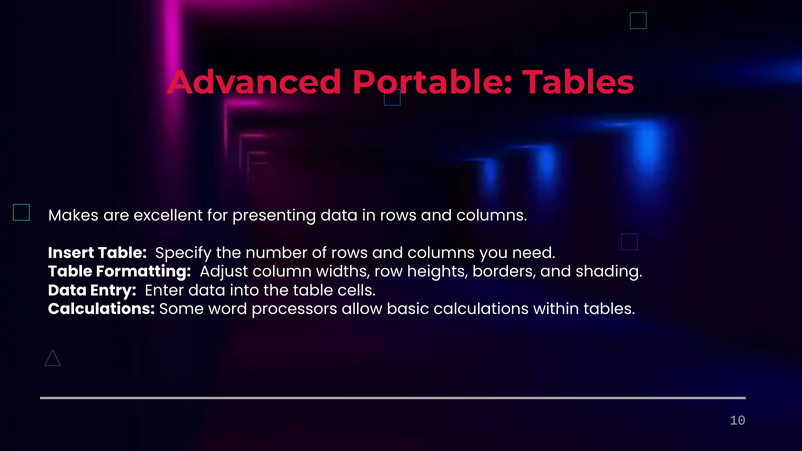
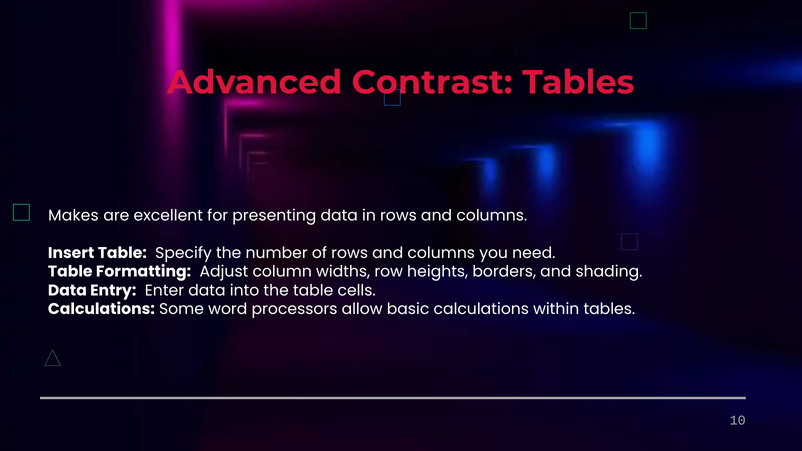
Portable: Portable -> Contrast
